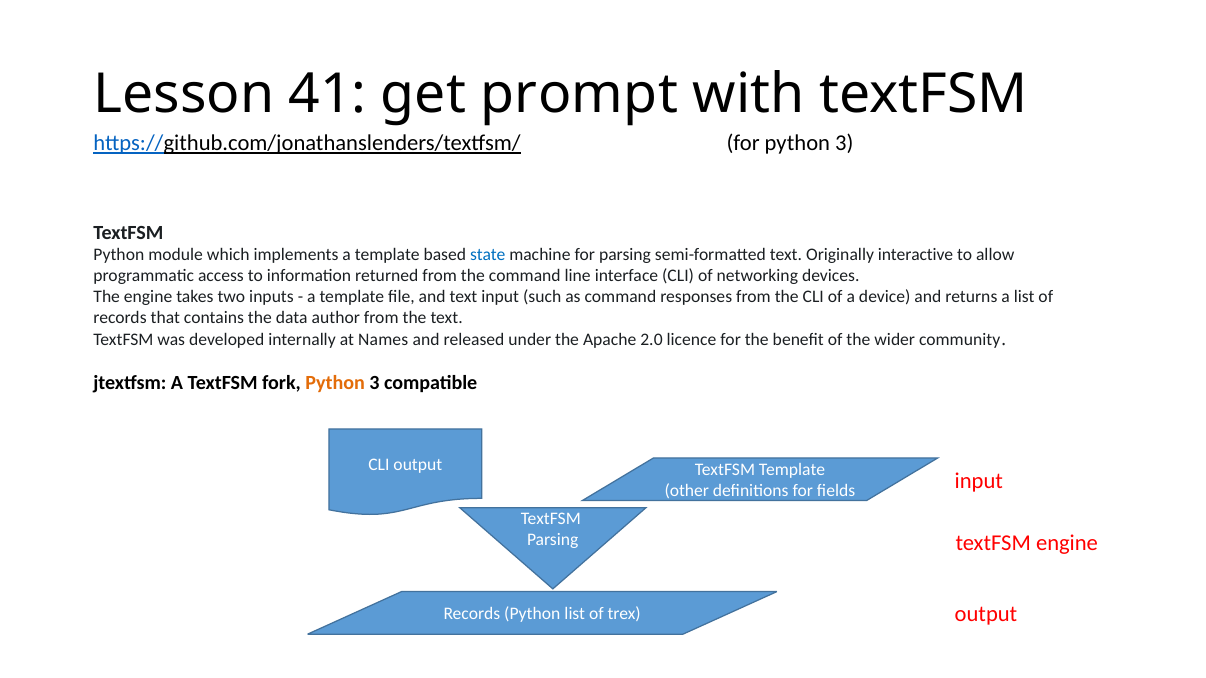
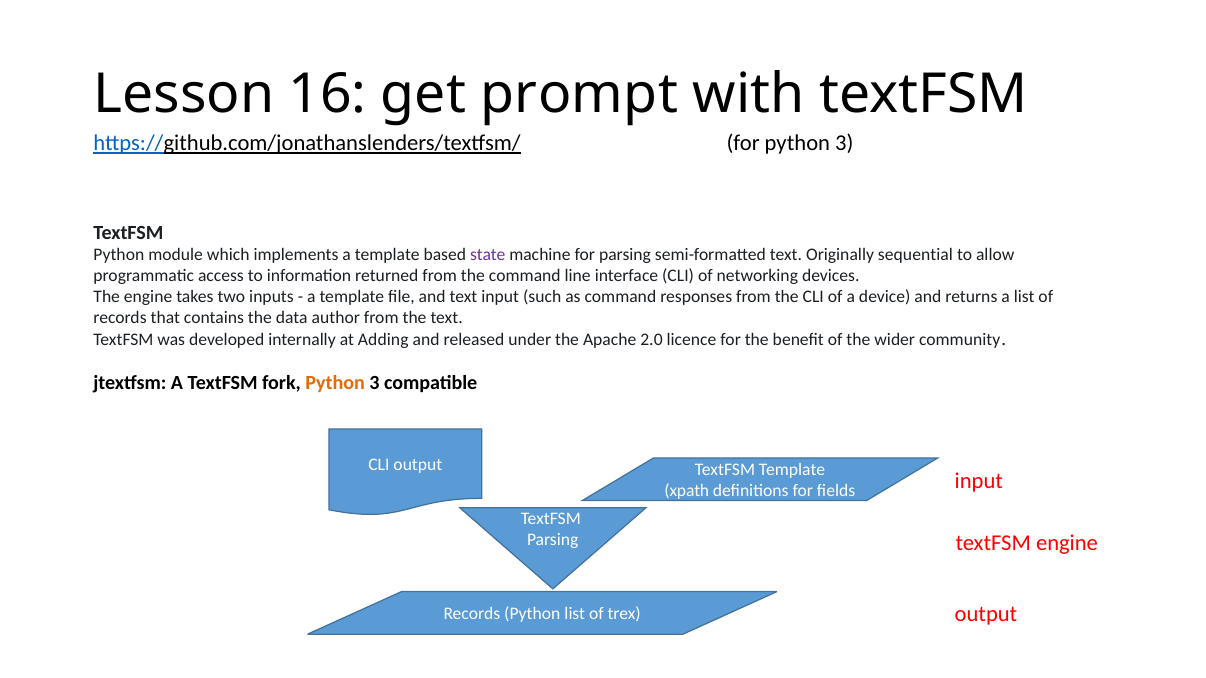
41: 41 -> 16
state colour: blue -> purple
interactive: interactive -> sequential
Names: Names -> Adding
other: other -> xpath
